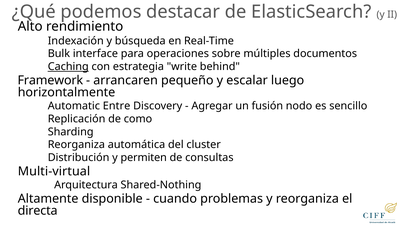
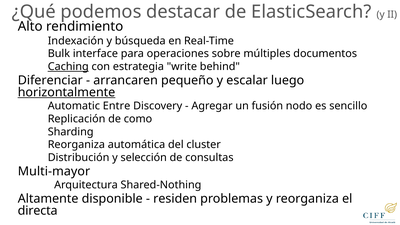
Framework: Framework -> Diferenciar
horizontalmente underline: none -> present
permiten: permiten -> selección
Multi-virtual: Multi-virtual -> Multi-mayor
cuando: cuando -> residen
